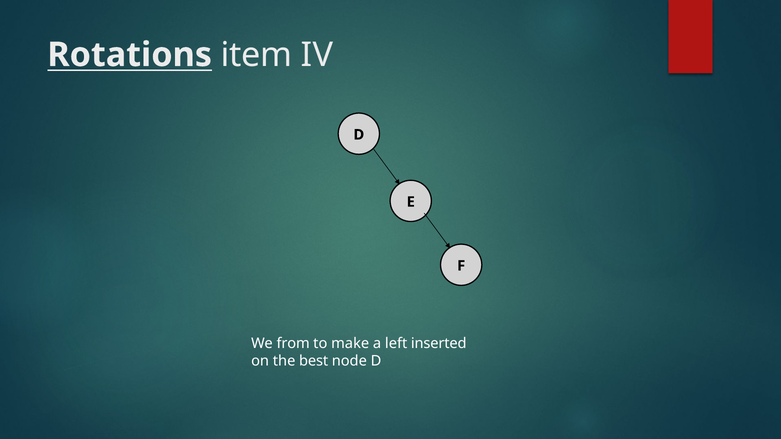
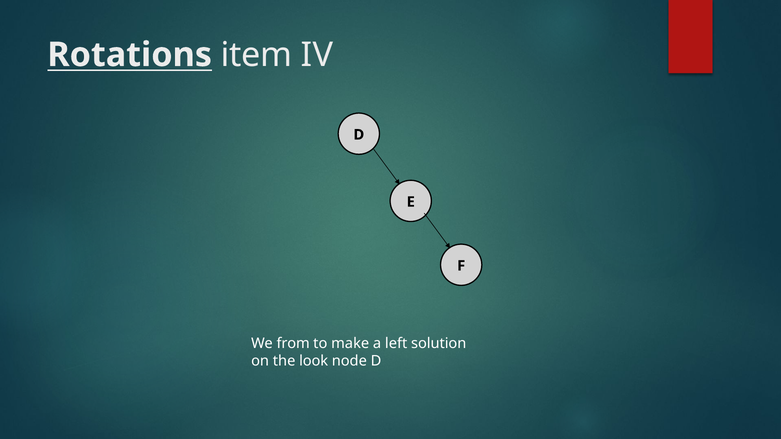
inserted: inserted -> solution
best: best -> look
